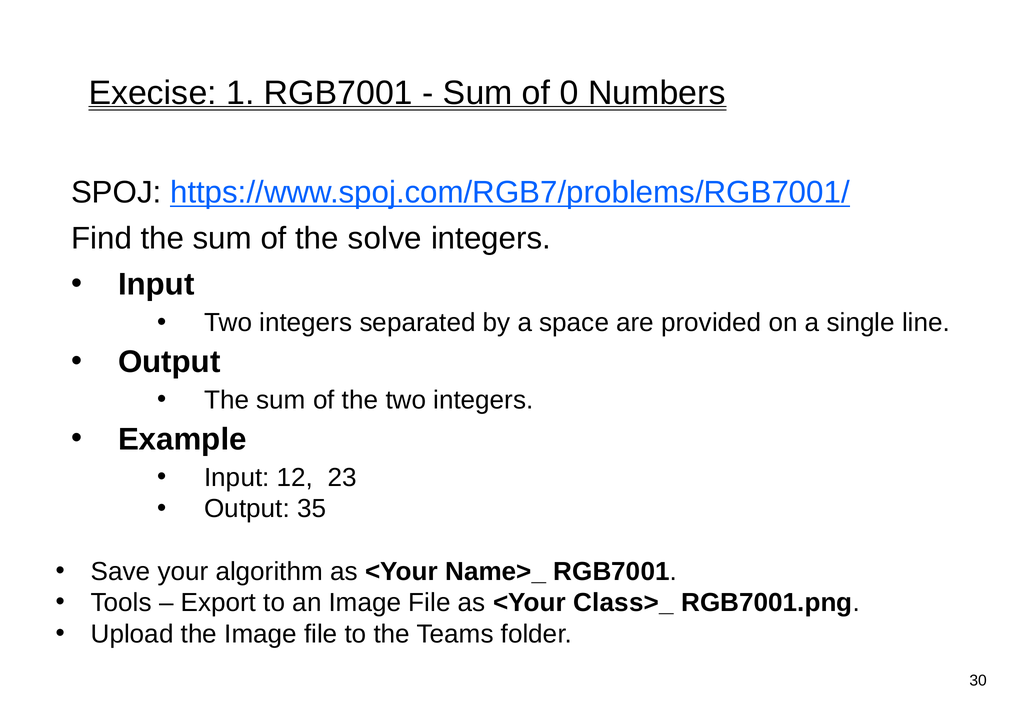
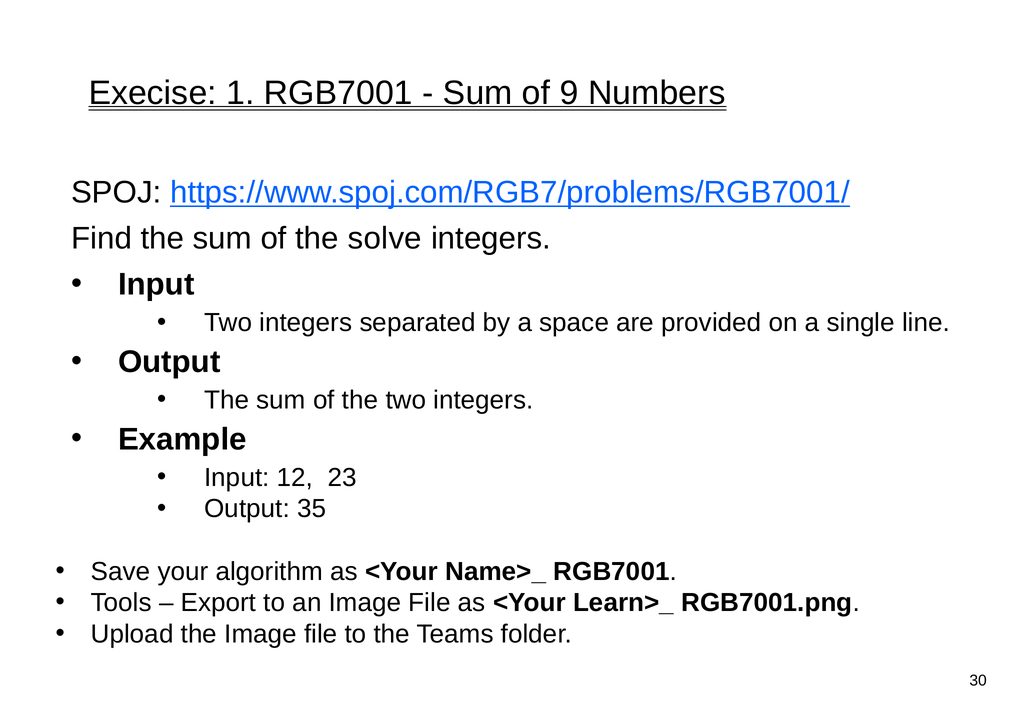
0: 0 -> 9
Class>_: Class>_ -> Learn>_
